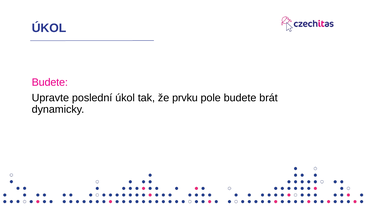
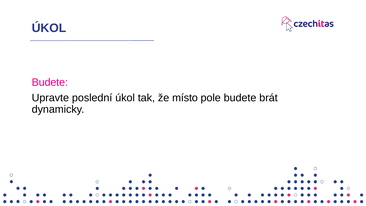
prvku: prvku -> místo
